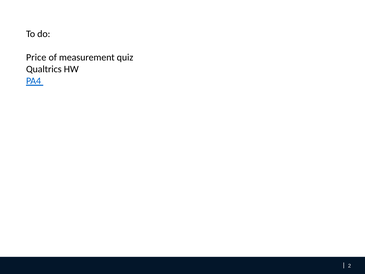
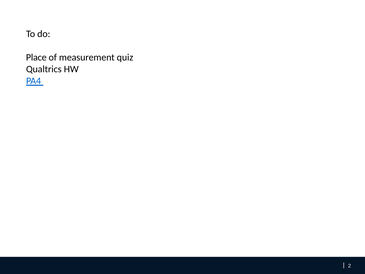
Price: Price -> Place
